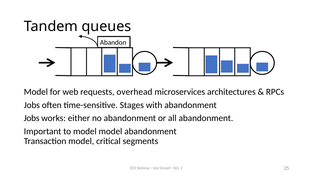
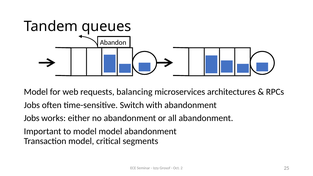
overhead: overhead -> balancing
Stages: Stages -> Switch
